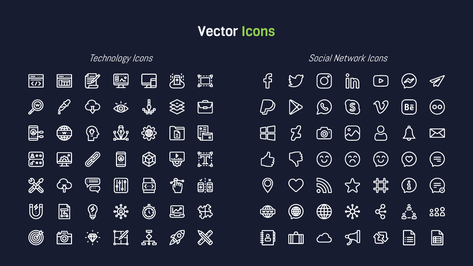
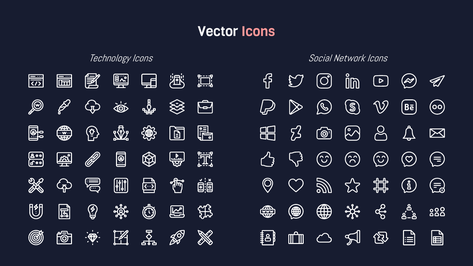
Icons at (258, 32) colour: light green -> pink
